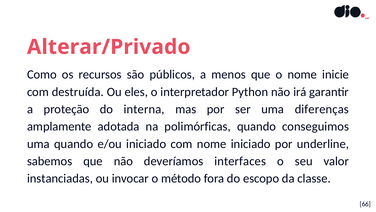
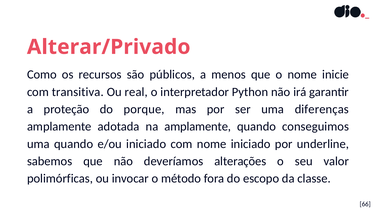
destruída: destruída -> transitiva
eles: eles -> real
interna: interna -> porque
na polimórficas: polimórficas -> amplamente
interfaces: interfaces -> alterações
instanciadas: instanciadas -> polimórficas
